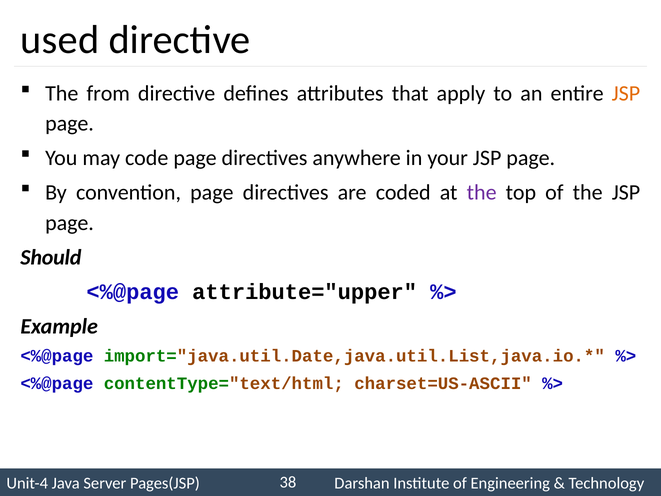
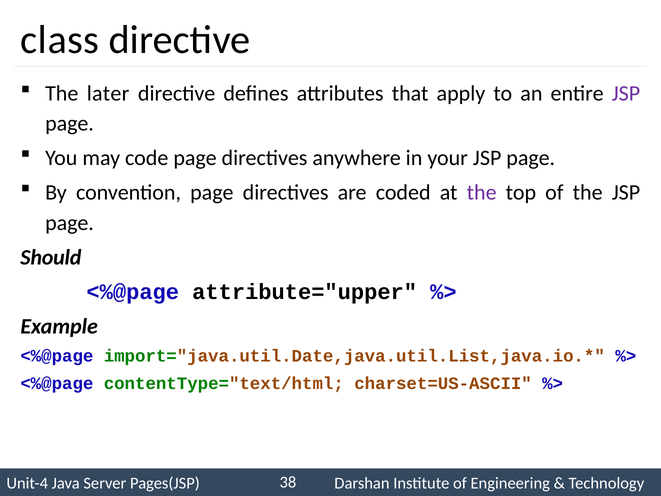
used: used -> class
from: from -> later
JSP at (626, 93) colour: orange -> purple
